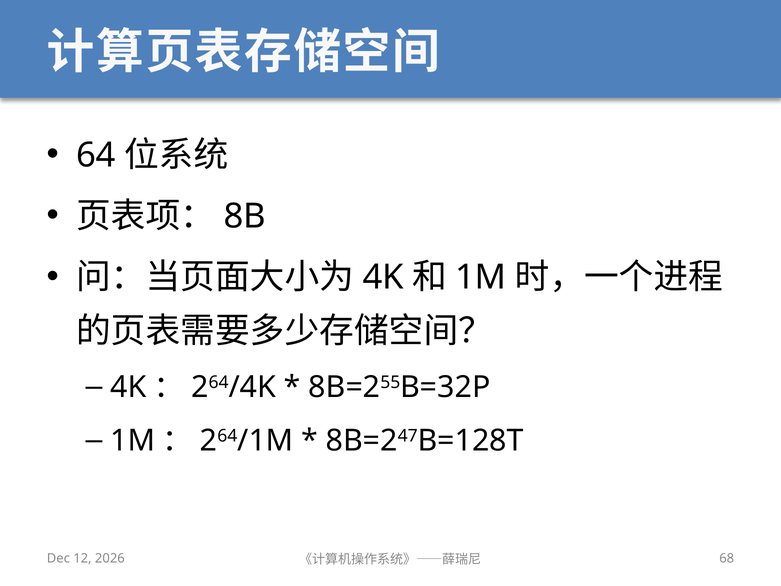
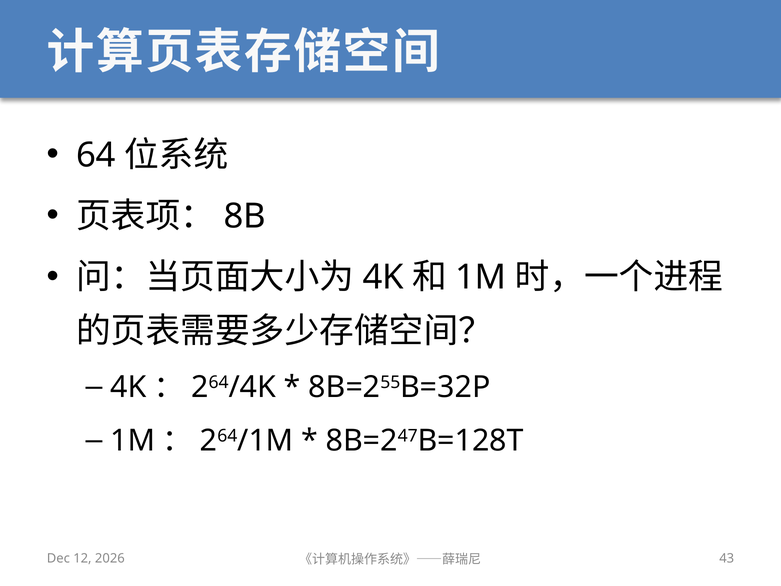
68: 68 -> 43
